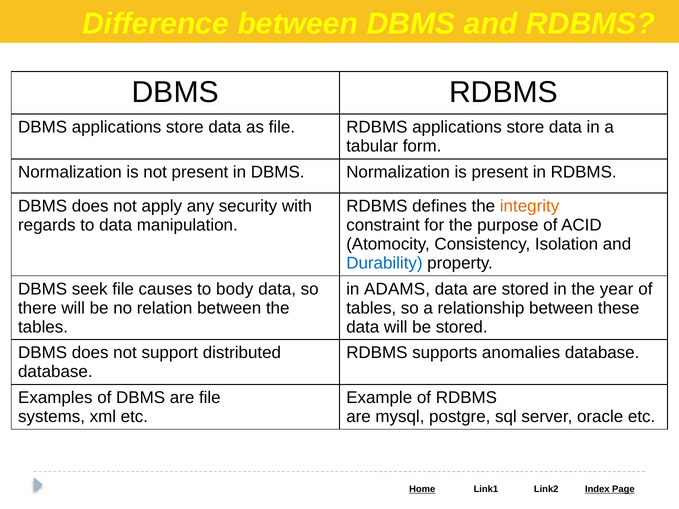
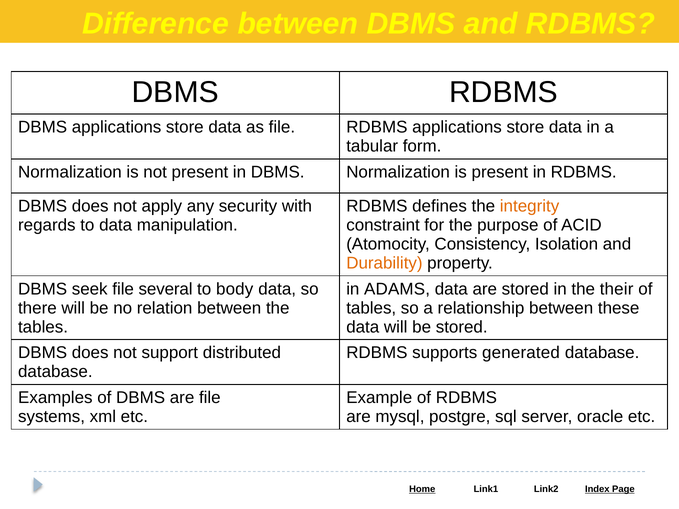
Durability colour: blue -> orange
causes: causes -> several
year: year -> their
anomalies: anomalies -> generated
